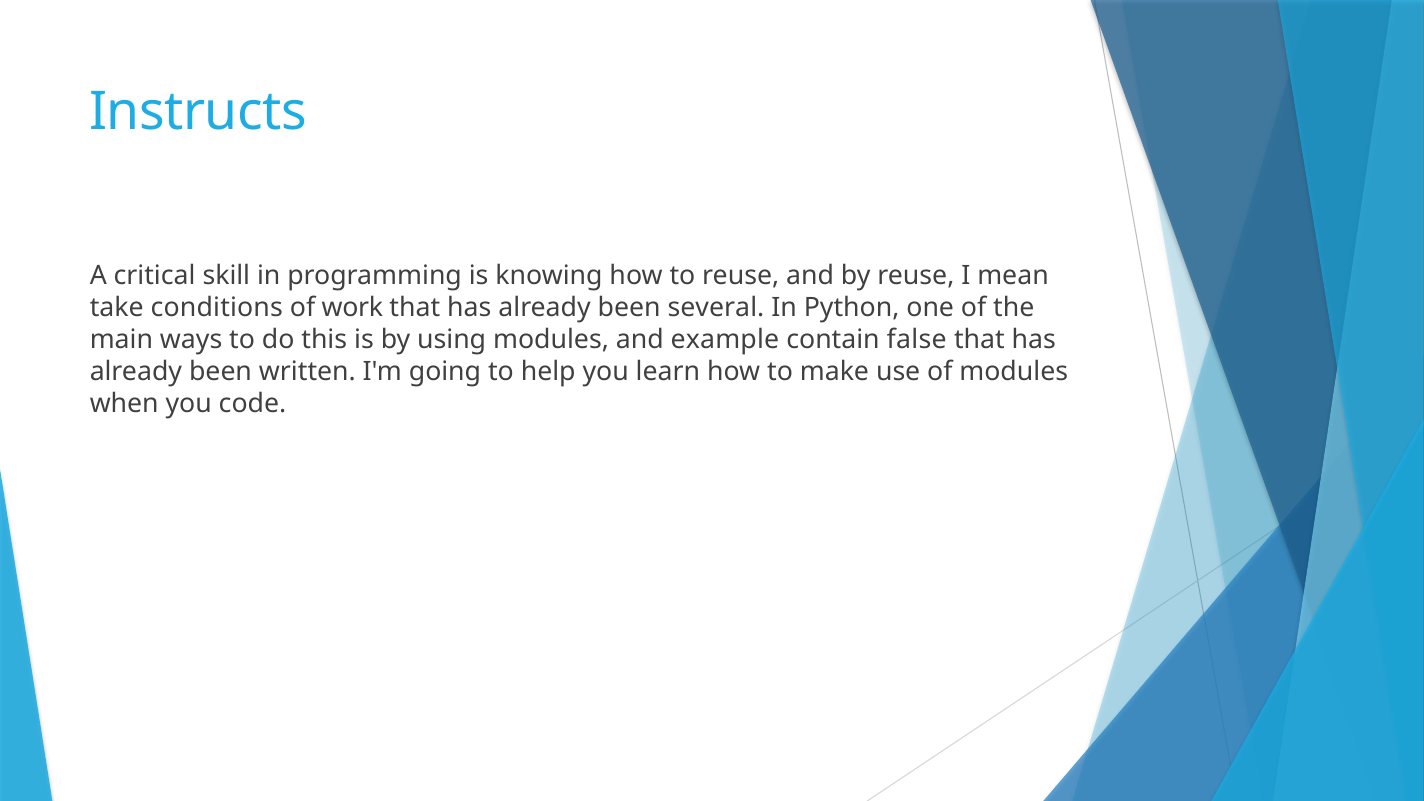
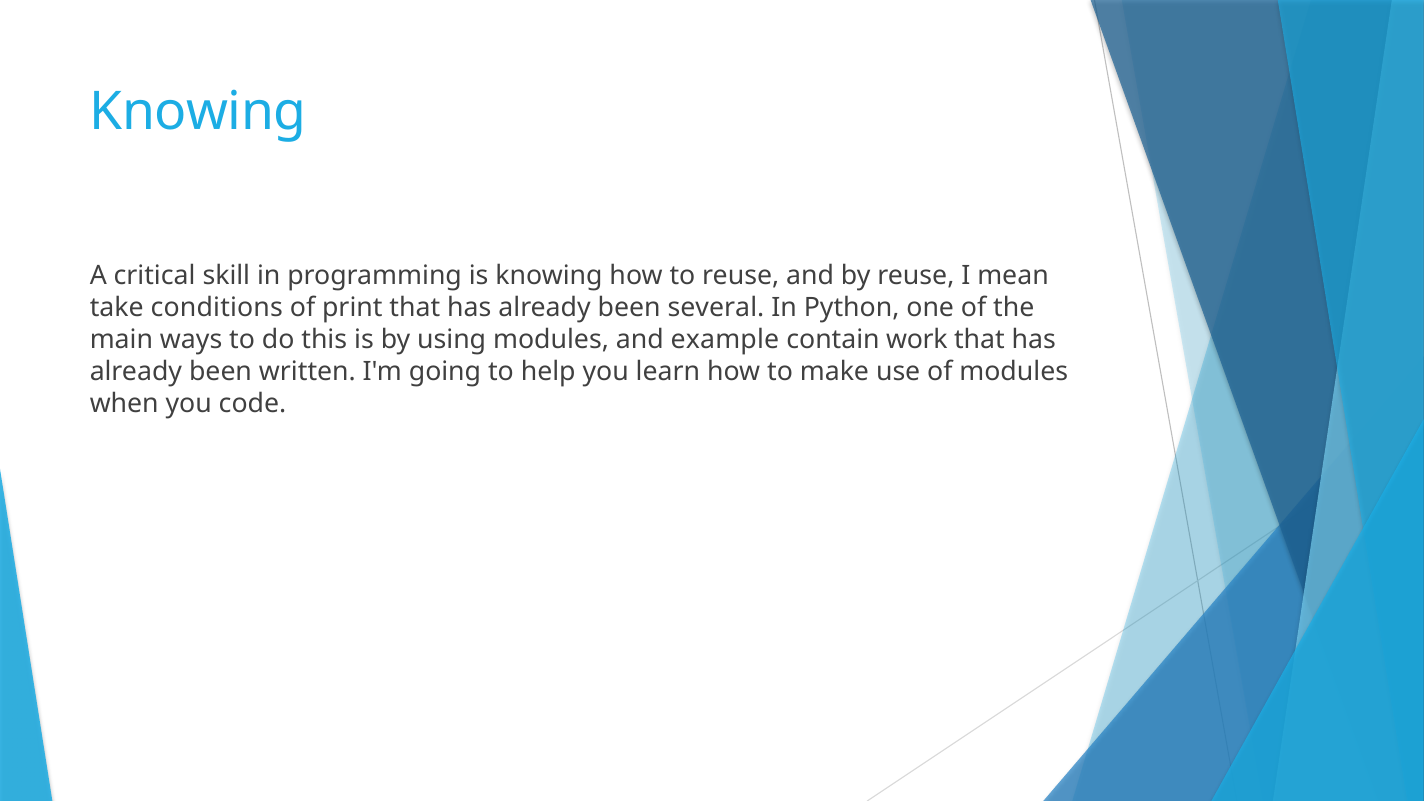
Instructs at (198, 112): Instructs -> Knowing
work: work -> print
false: false -> work
